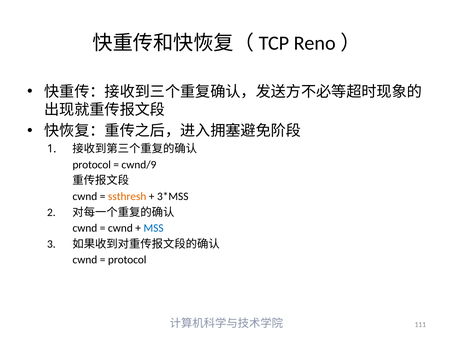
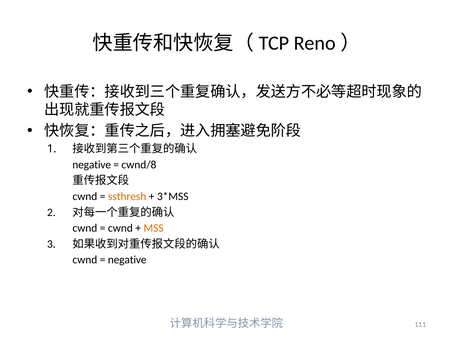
protocol at (92, 165): protocol -> negative
cwnd/9: cwnd/9 -> cwnd/8
MSS colour: blue -> orange
protocol at (127, 260): protocol -> negative
